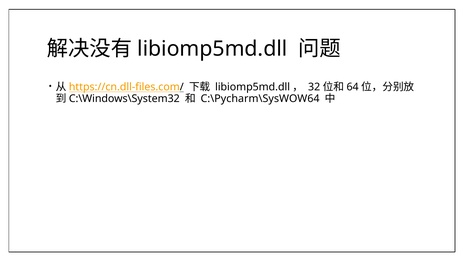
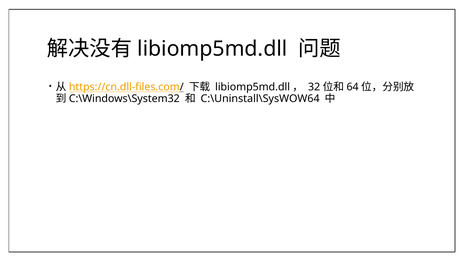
C:\Pycharm\SysWOW64: C:\Pycharm\SysWOW64 -> C:\Uninstall\SysWOW64
